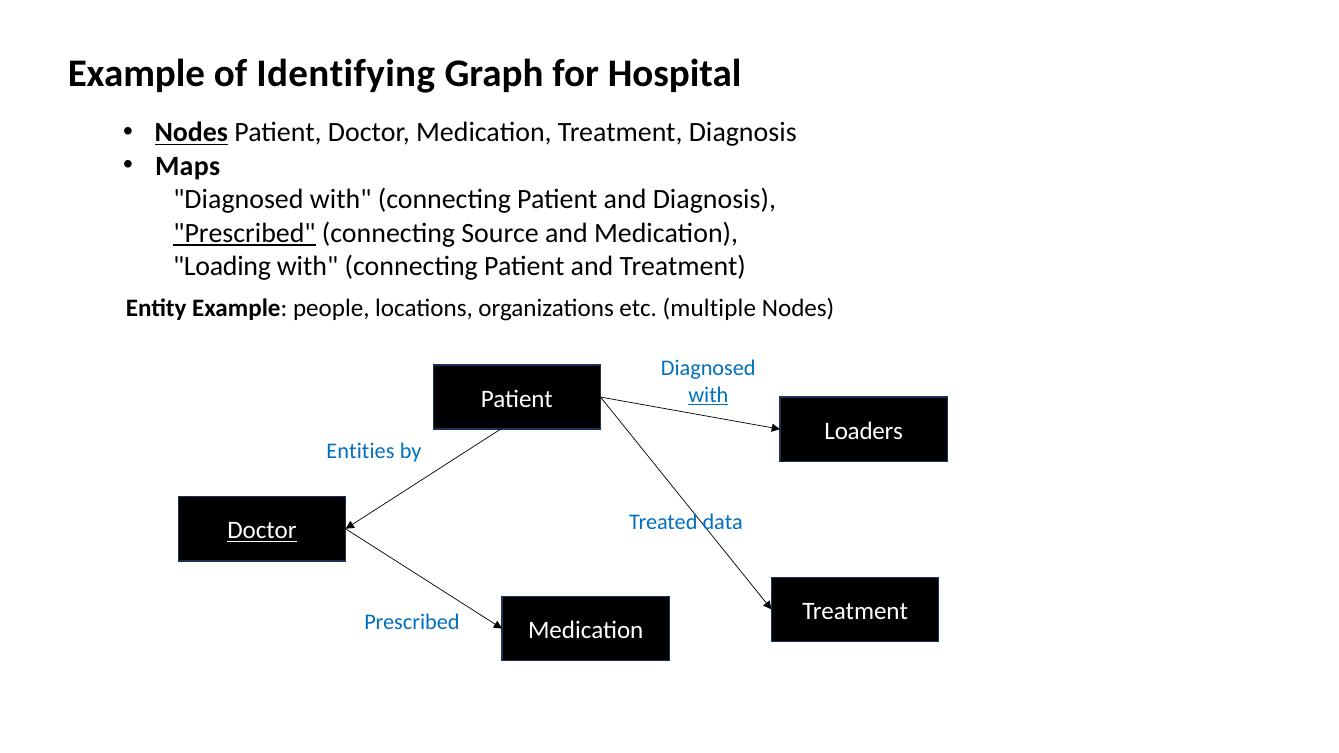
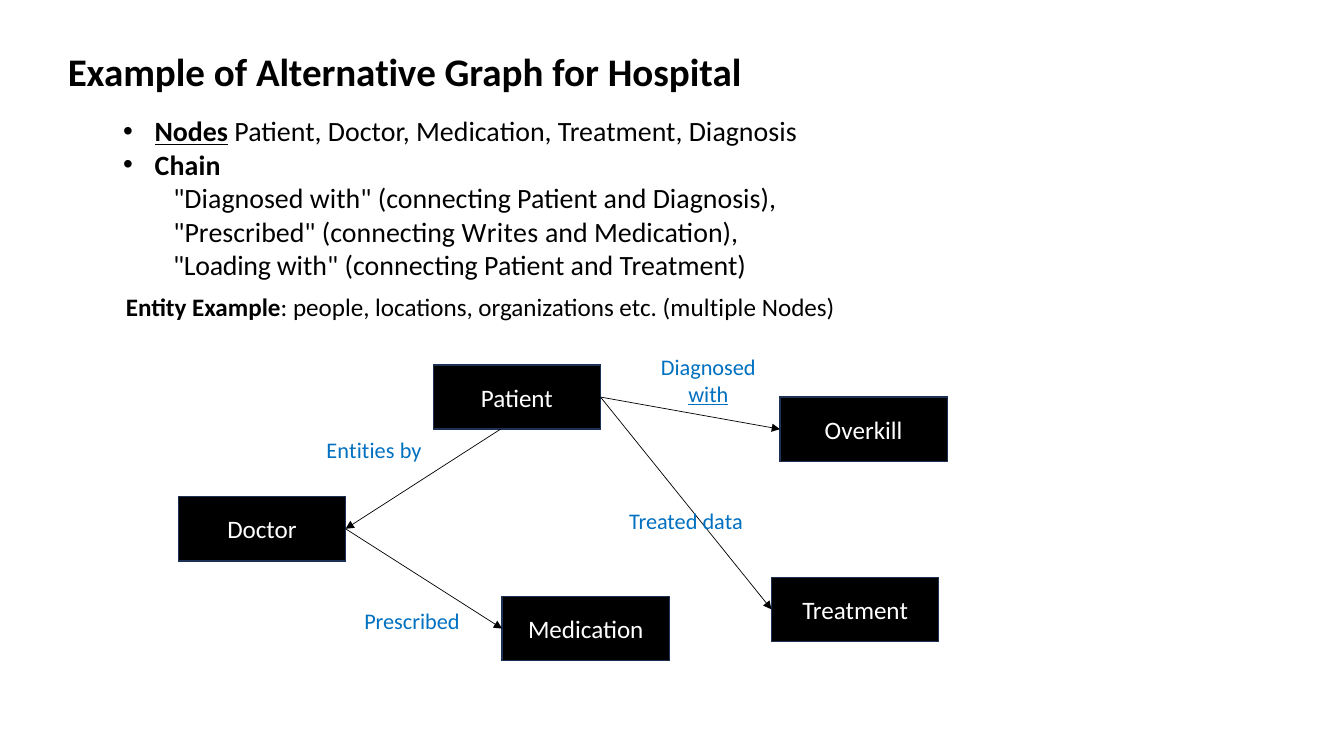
Identifying: Identifying -> Alternative
Maps: Maps -> Chain
Prescribed at (244, 233) underline: present -> none
Source: Source -> Writes
Loaders: Loaders -> Overkill
Doctor at (262, 531) underline: present -> none
